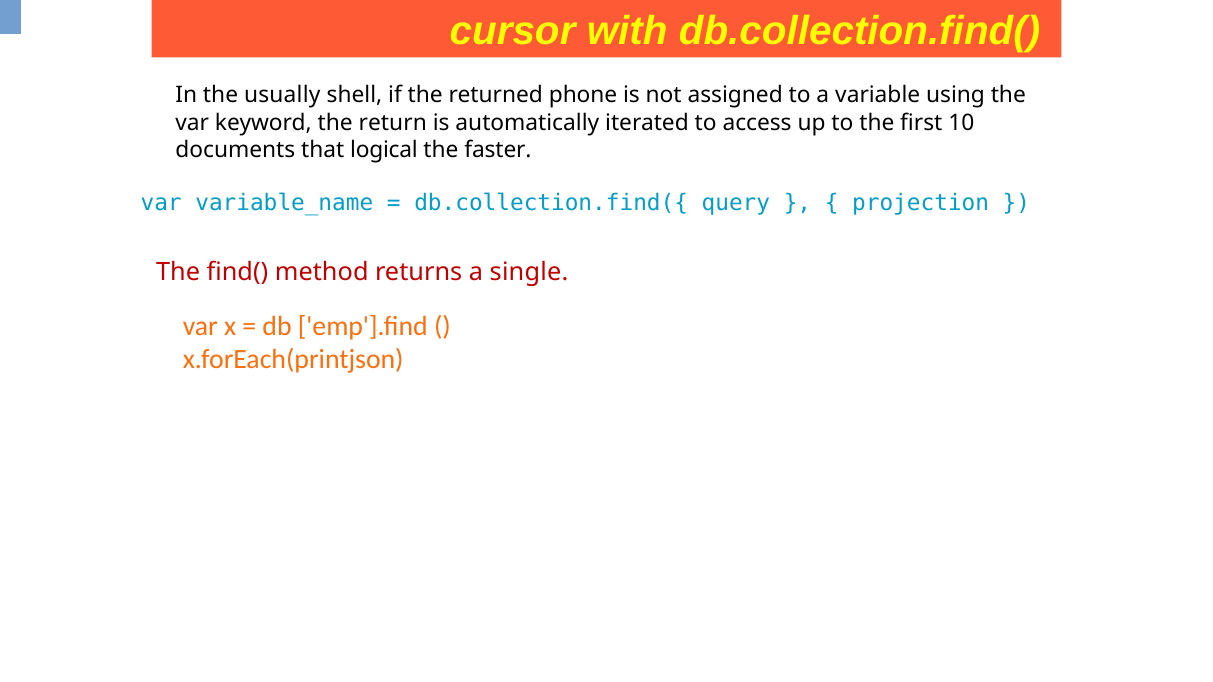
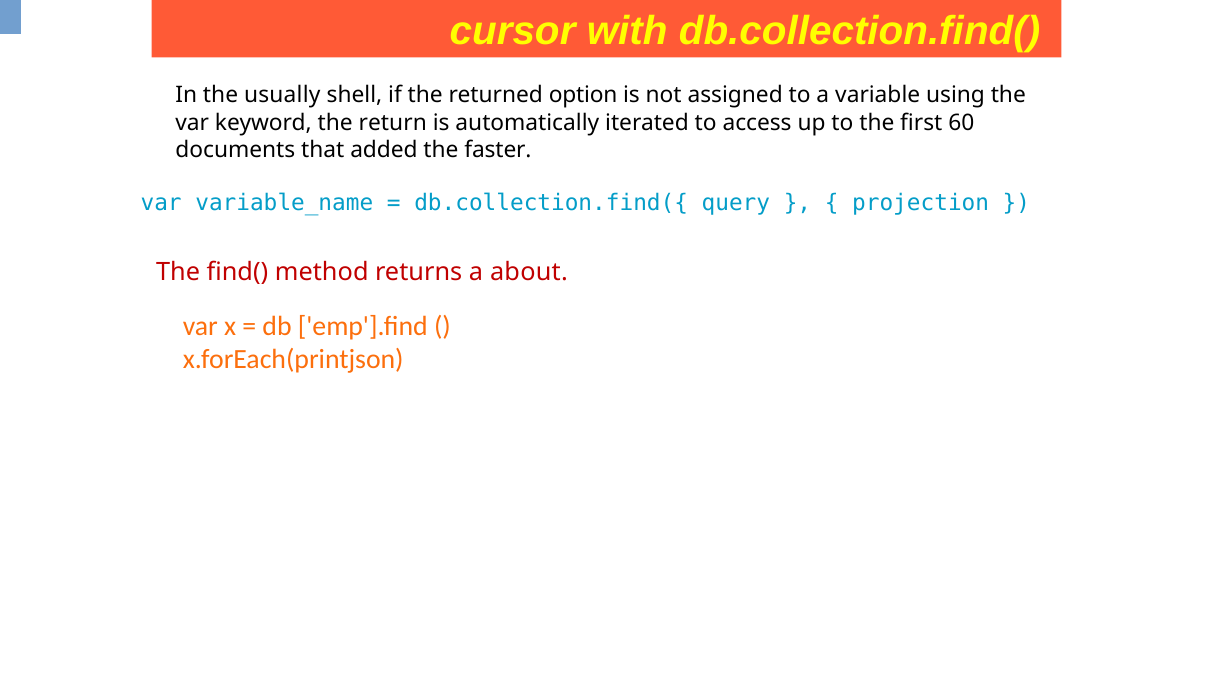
phone: phone -> option
10: 10 -> 60
logical: logical -> added
single: single -> about
